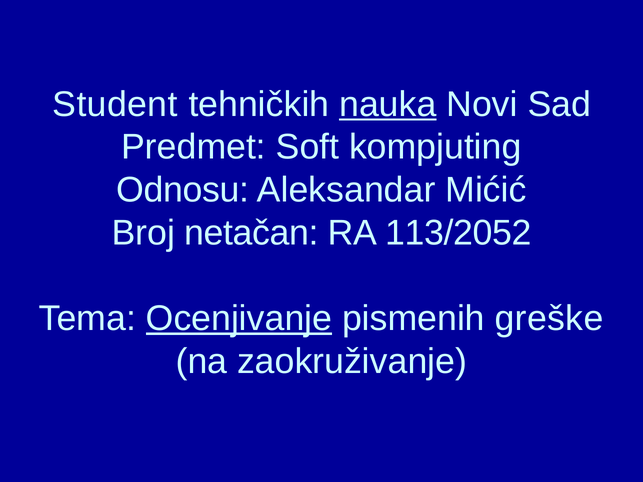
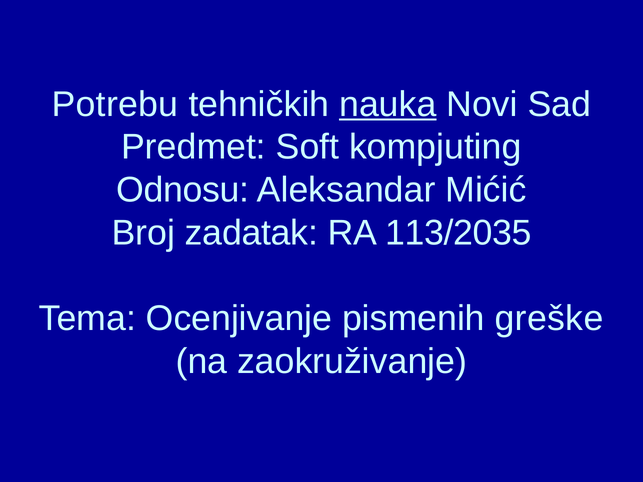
Student: Student -> Potrebu
netačan: netačan -> zadatak
113/2052: 113/2052 -> 113/2035
Ocenjivanje underline: present -> none
